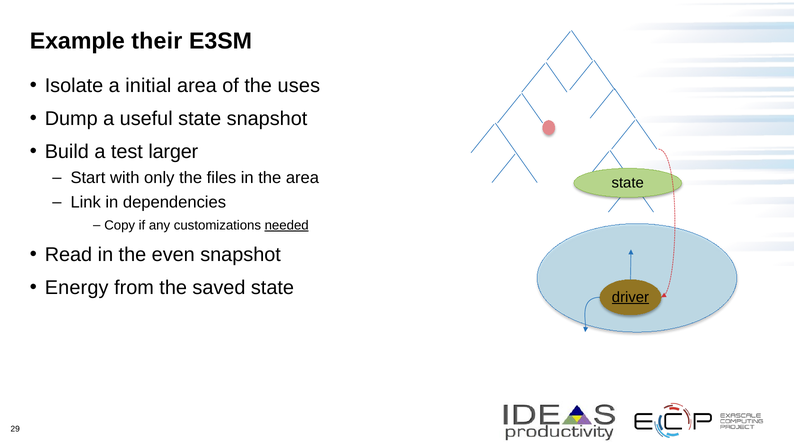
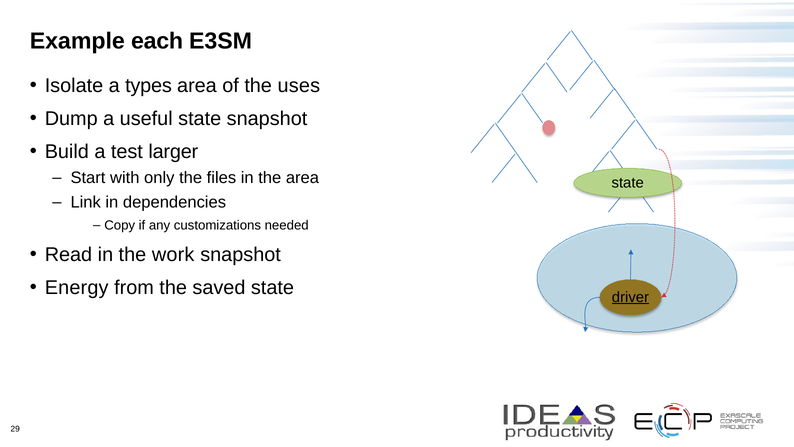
their: their -> each
initial: initial -> types
needed underline: present -> none
even: even -> work
